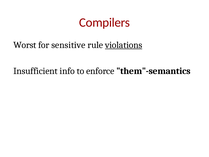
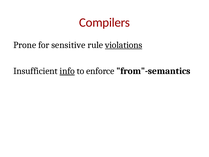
Worst: Worst -> Prone
info underline: none -> present
them"-semantics: them"-semantics -> from"-semantics
